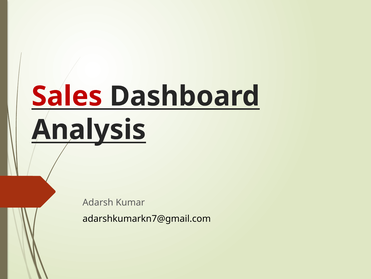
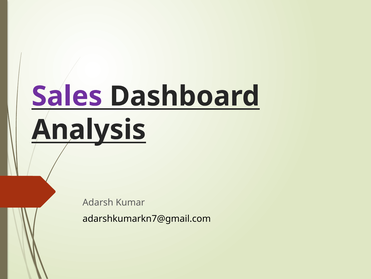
Sales colour: red -> purple
